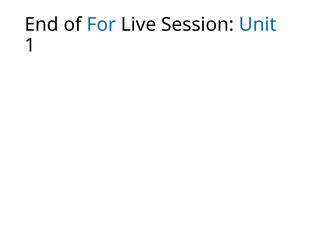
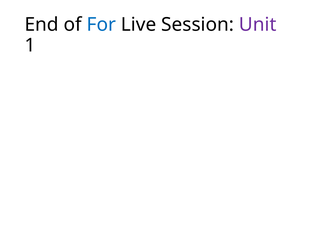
Unit colour: blue -> purple
